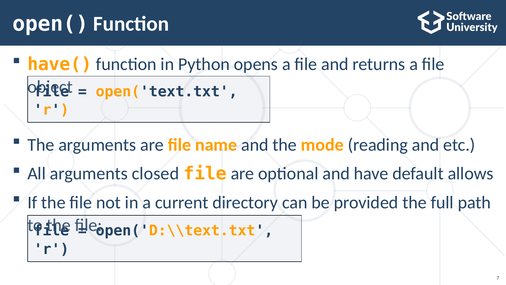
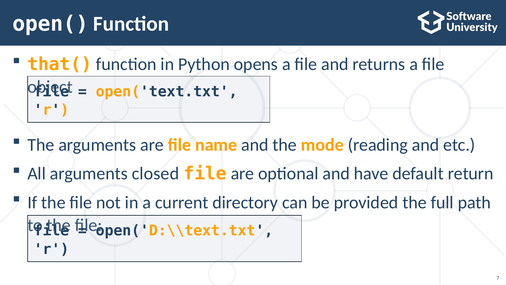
have(: have( -> that(
allows: allows -> return
